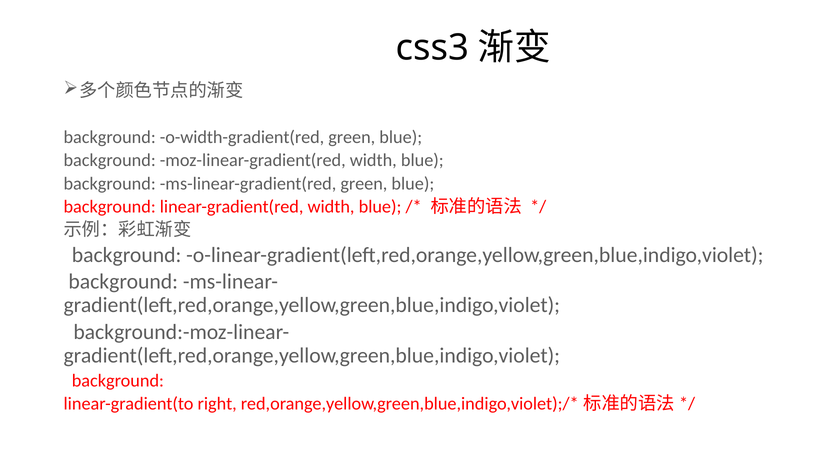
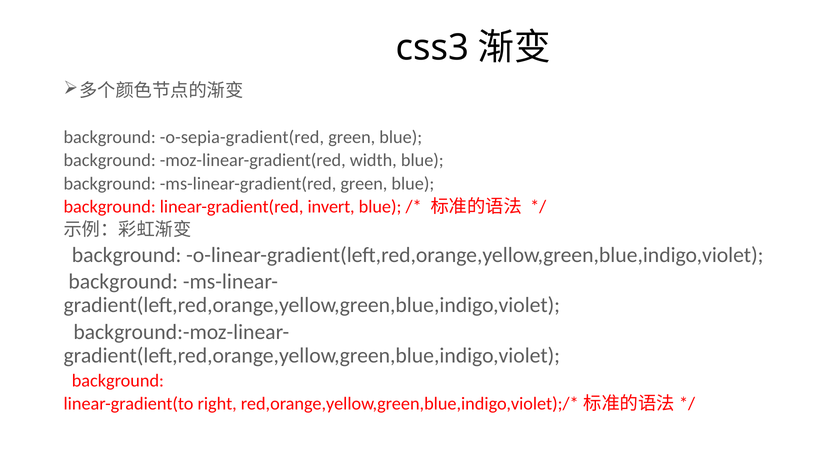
o-width-gradient(red: o-width-gradient(red -> o-sepia-gradient(red
linear-gradient(red width: width -> invert
